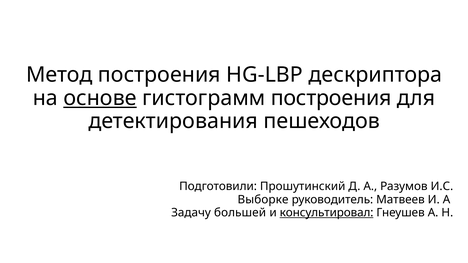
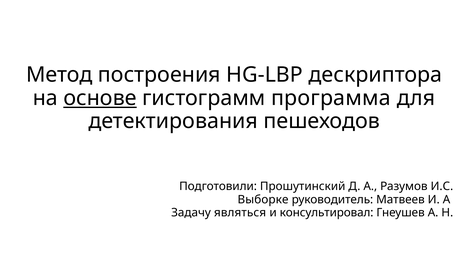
гистограмм построения: построения -> программа
большей: большей -> являться
консультировал underline: present -> none
